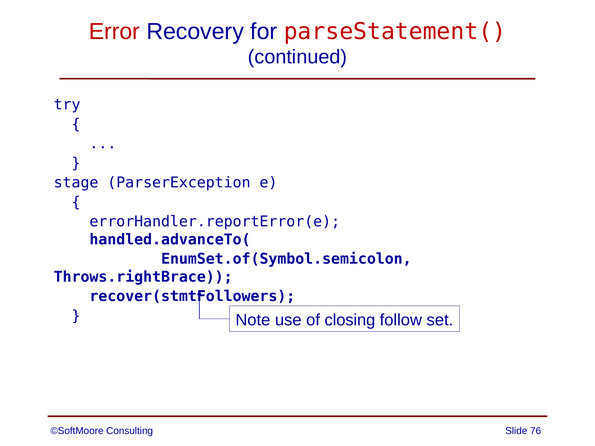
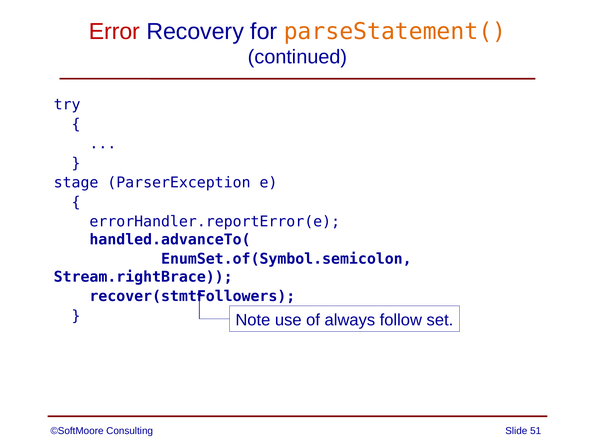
parseStatement( colour: red -> orange
Throws.rightBrace: Throws.rightBrace -> Stream.rightBrace
closing: closing -> always
76: 76 -> 51
